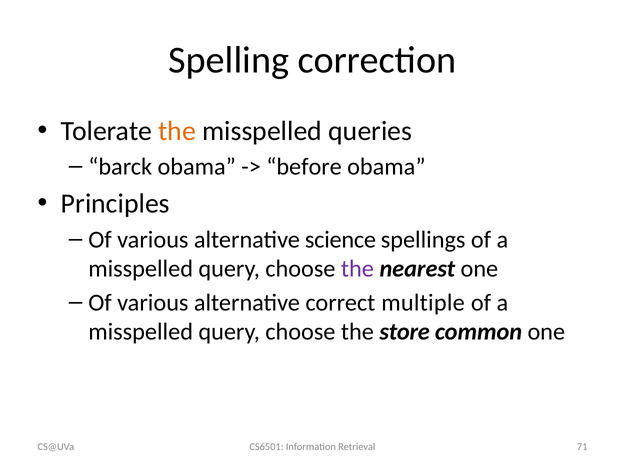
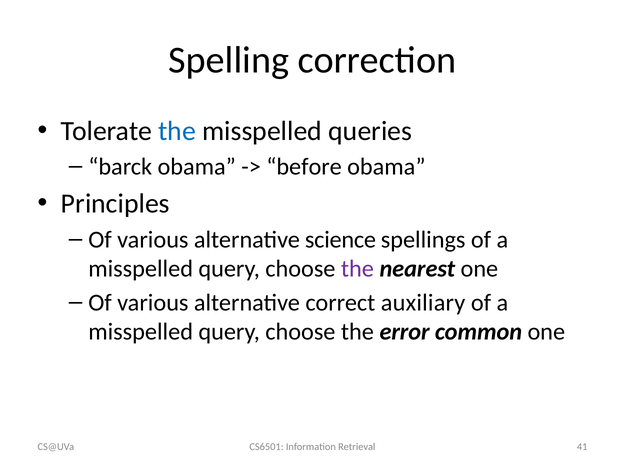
the at (177, 131) colour: orange -> blue
multiple: multiple -> auxiliary
store: store -> error
71: 71 -> 41
